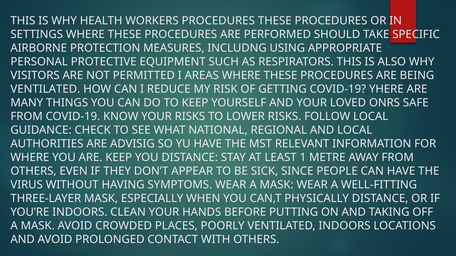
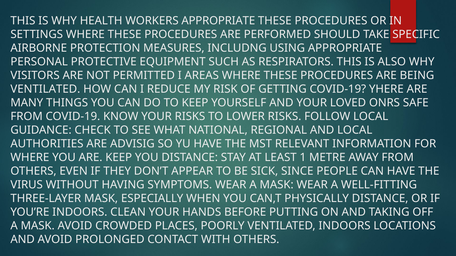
WORKERS PROCEDURES: PROCEDURES -> APPROPRIATE
